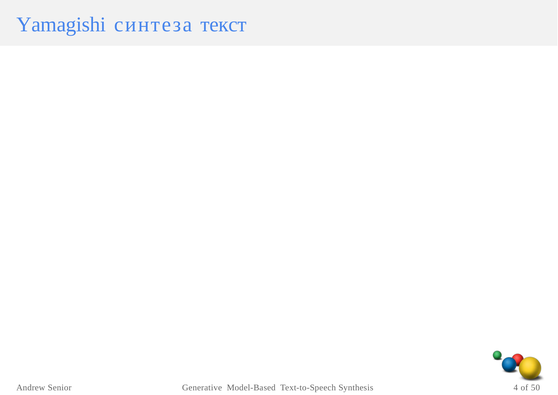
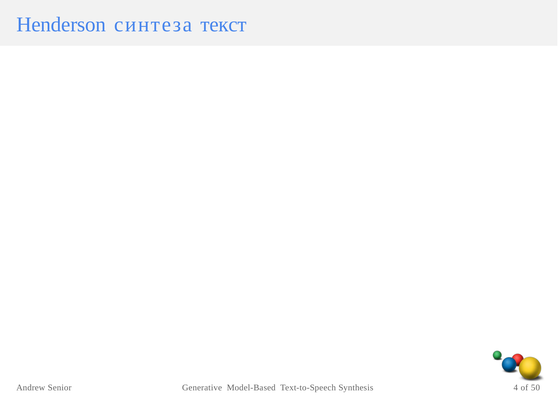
Yamagishi: Yamagishi -> Henderson
